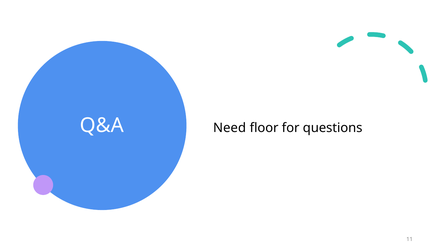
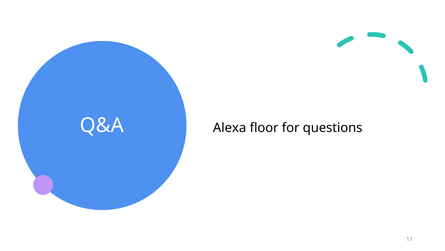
Need: Need -> Alexa
